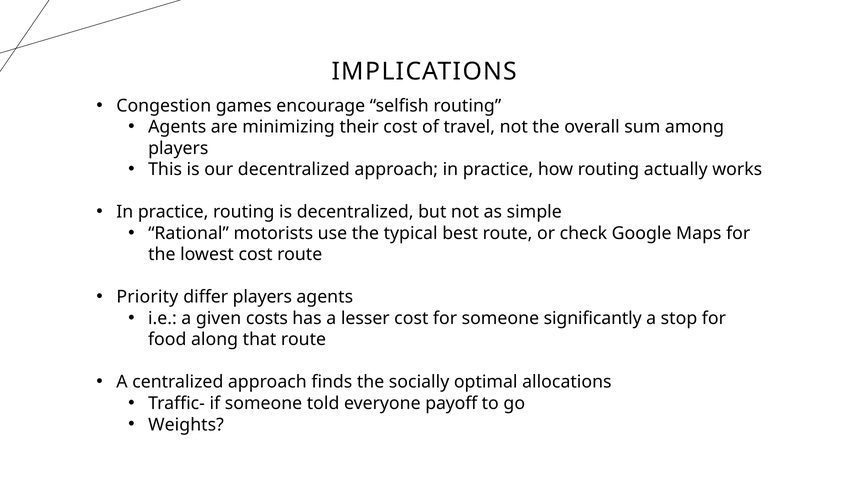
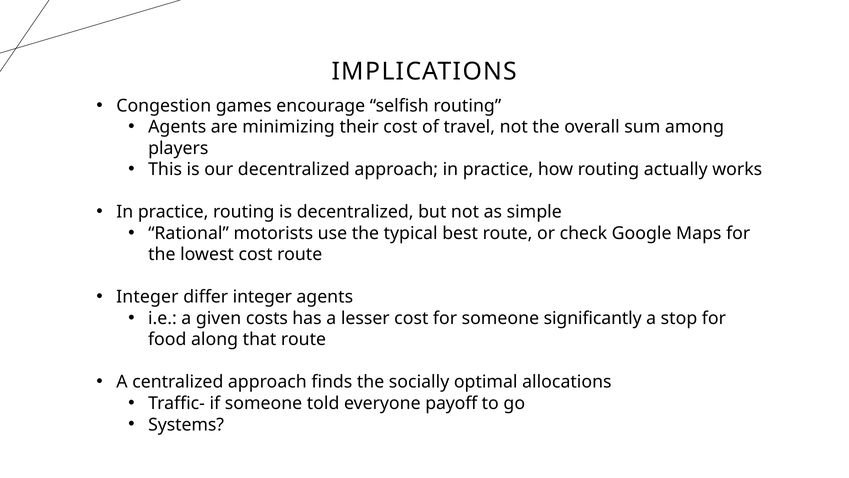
Priority at (147, 297): Priority -> Integer
differ players: players -> integer
Weights: Weights -> Systems
